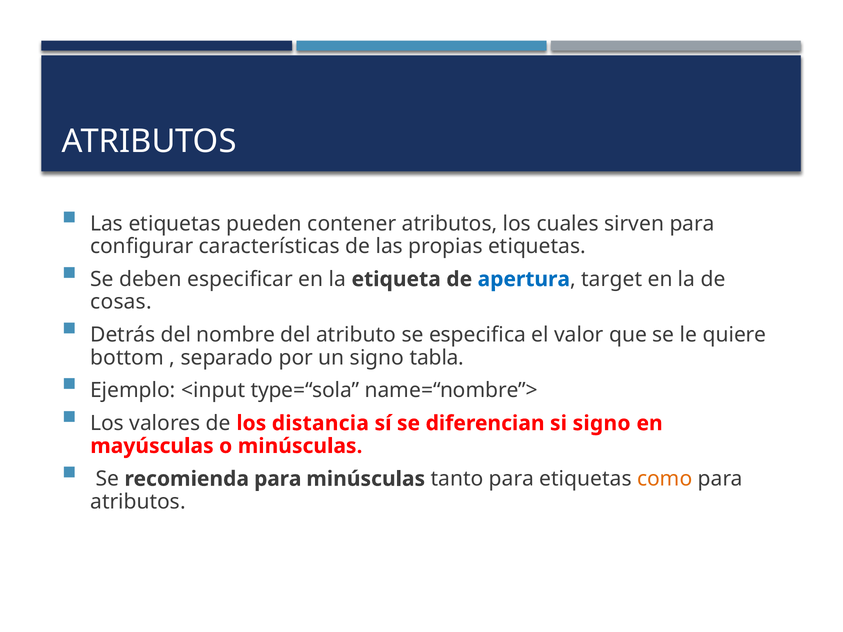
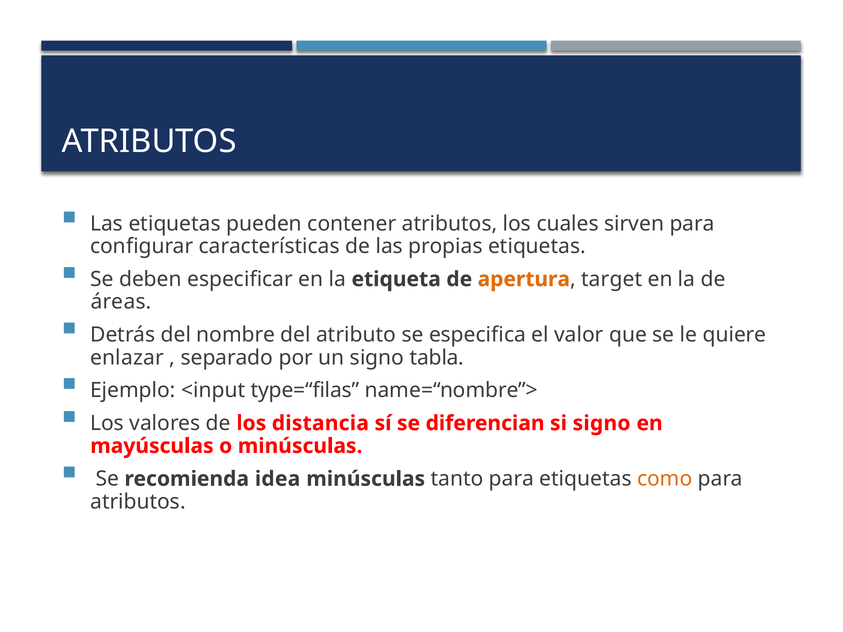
apertura colour: blue -> orange
cosas: cosas -> áreas
bottom: bottom -> enlazar
type=“sola: type=“sola -> type=“filas
recomienda para: para -> idea
